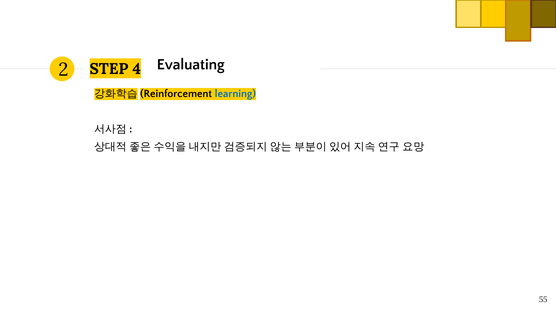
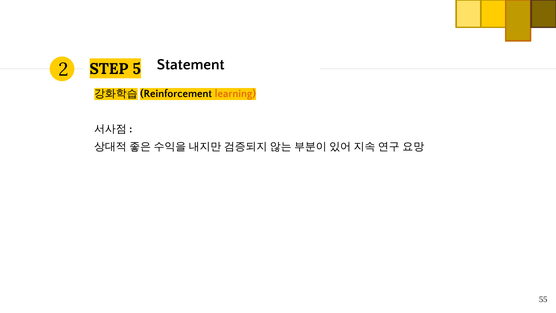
Evaluating: Evaluating -> Statement
4: 4 -> 5
learning colour: blue -> orange
